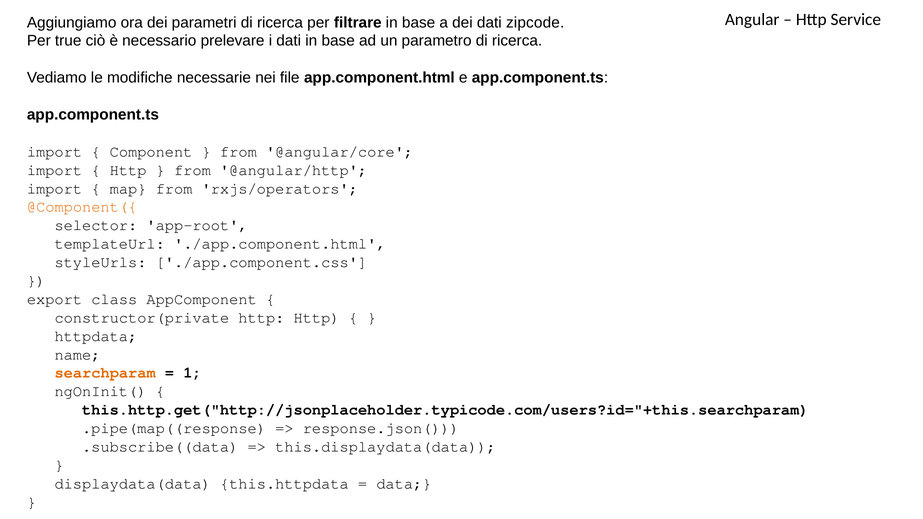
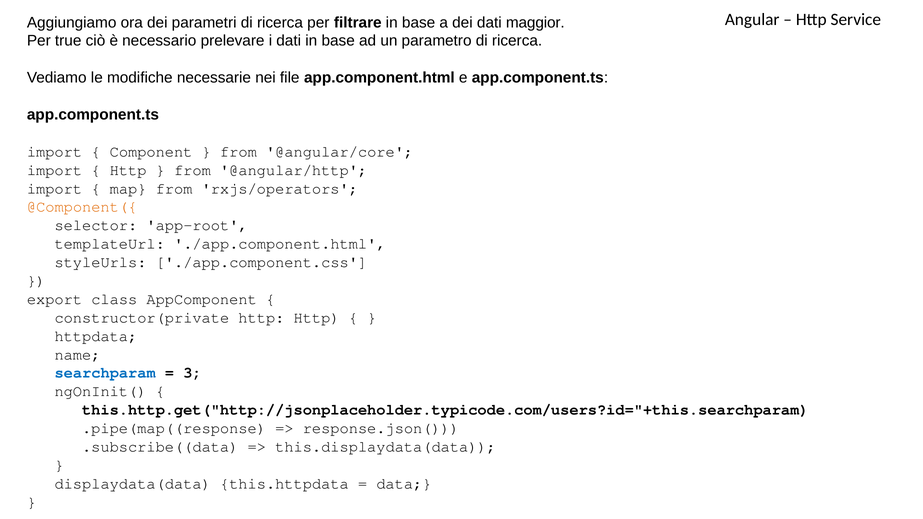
zipcode: zipcode -> maggior
searchparam colour: orange -> blue
1: 1 -> 3
